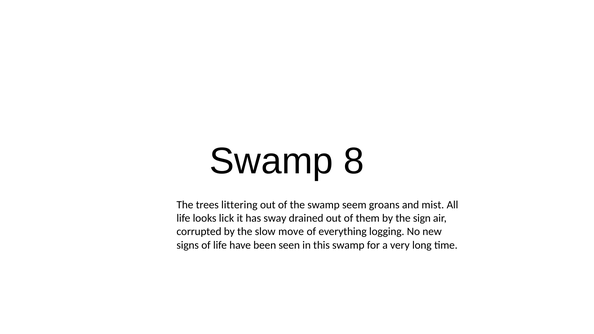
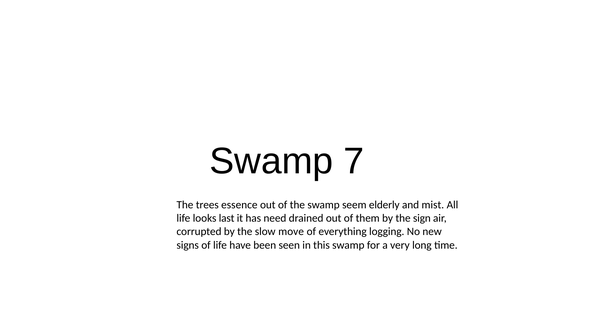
8: 8 -> 7
littering: littering -> essence
groans: groans -> elderly
lick: lick -> last
sway: sway -> need
